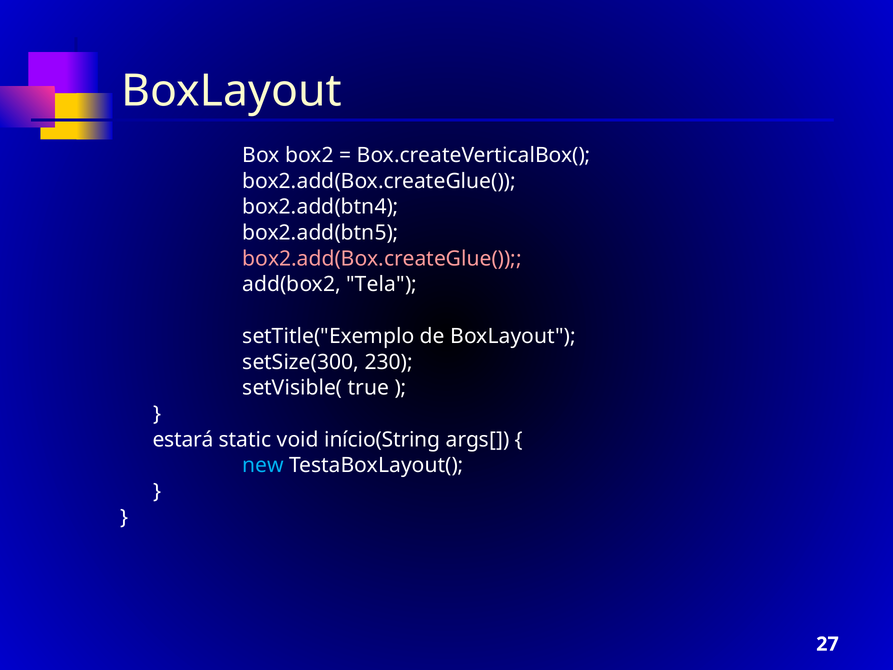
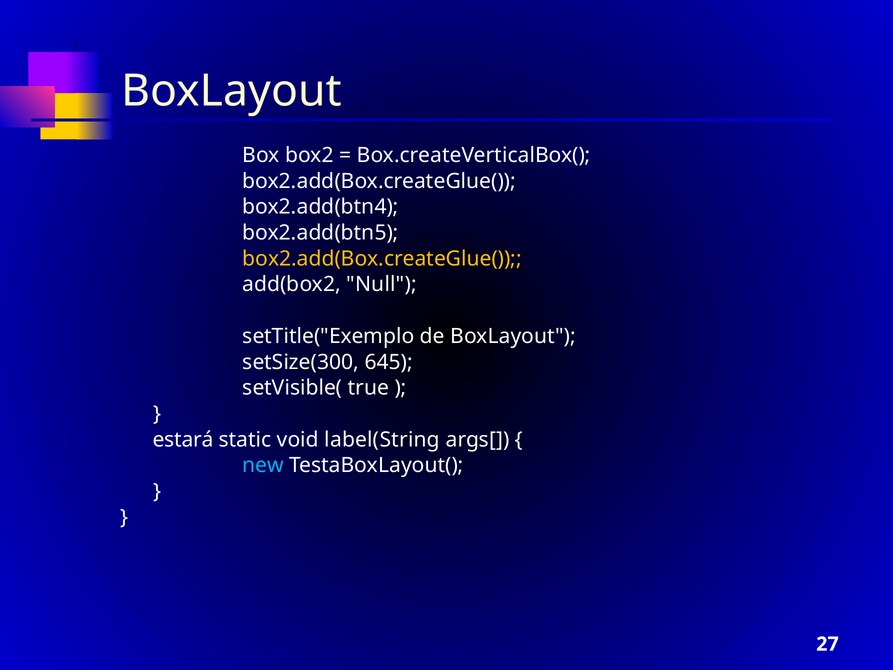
box2.add(Box.createGlue( at (382, 259) colour: pink -> yellow
Tela: Tela -> Null
230: 230 -> 645
início(String: início(String -> label(String
